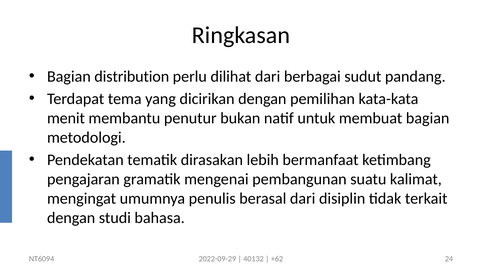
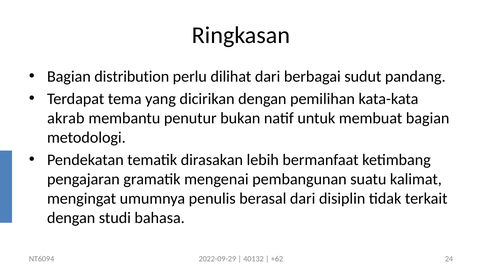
menit: menit -> akrab
